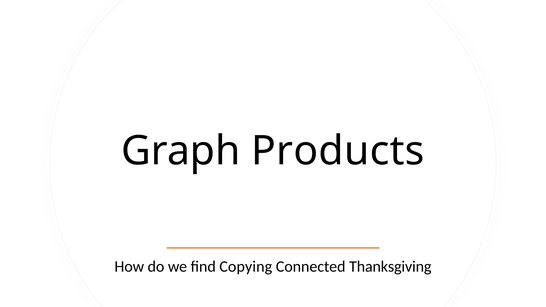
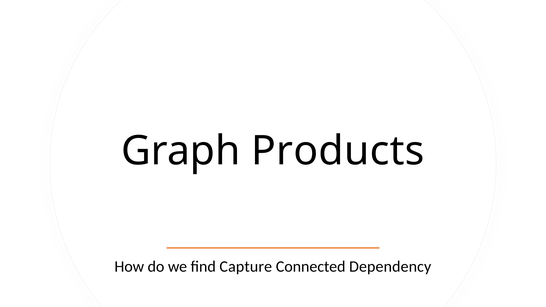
Copying: Copying -> Capture
Thanksgiving: Thanksgiving -> Dependency
